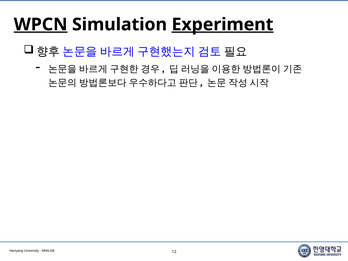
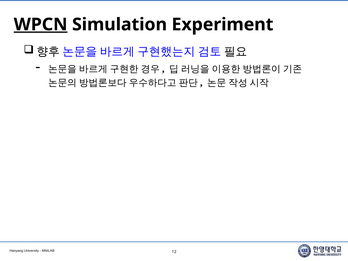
Experiment underline: present -> none
